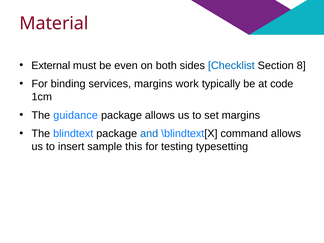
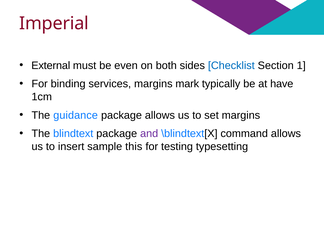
Material: Material -> Imperial
8: 8 -> 1
work: work -> mark
code: code -> have
and colour: blue -> purple
